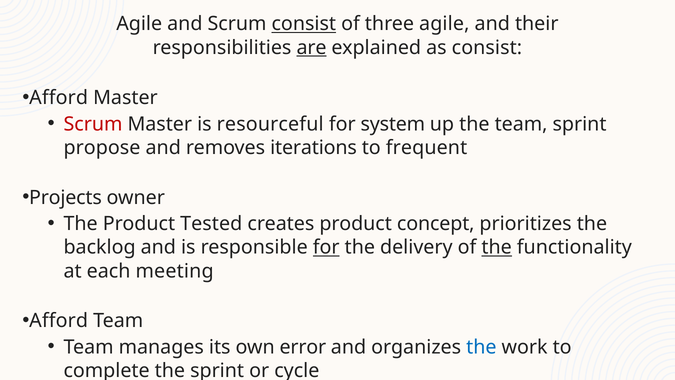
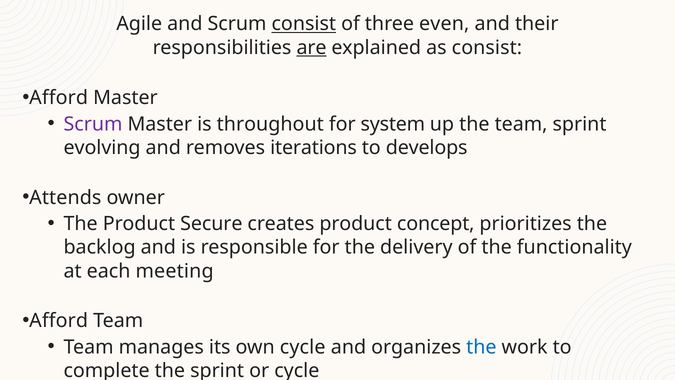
three agile: agile -> even
Scrum at (93, 124) colour: red -> purple
resourceful: resourceful -> throughout
propose: propose -> evolving
frequent: frequent -> develops
Projects: Projects -> Attends
Tested: Tested -> Secure
for at (326, 247) underline: present -> none
the at (497, 247) underline: present -> none
own error: error -> cycle
